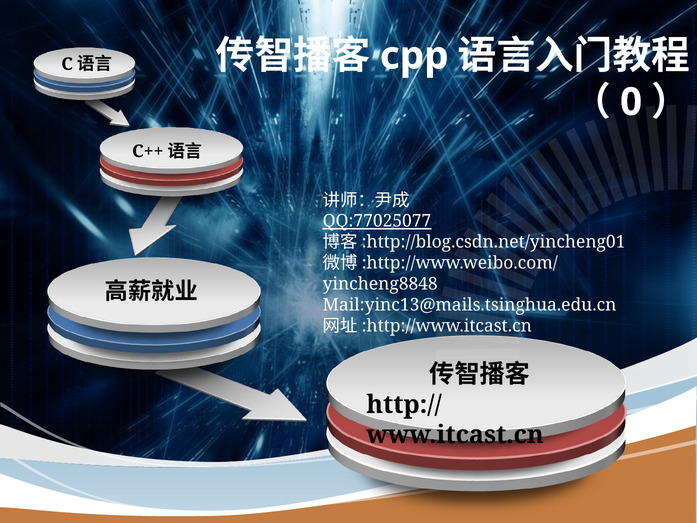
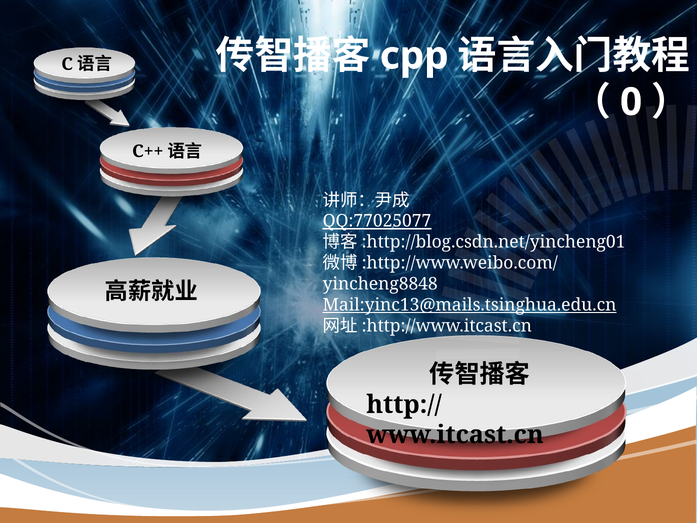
Mail:yinc13@mails.tsinghua.edu.cn underline: none -> present
